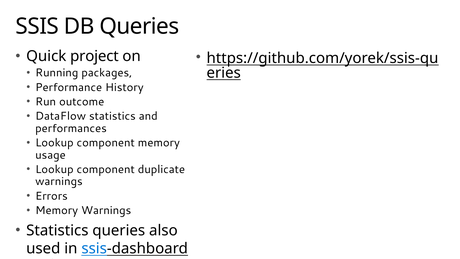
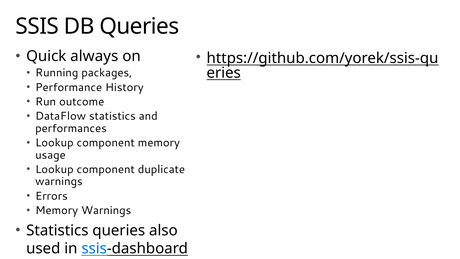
Quick project: project -> always
